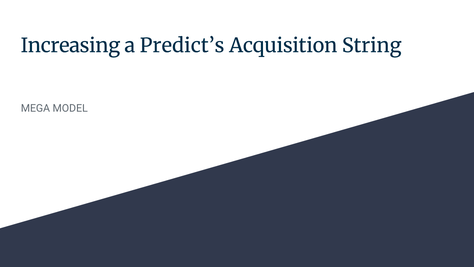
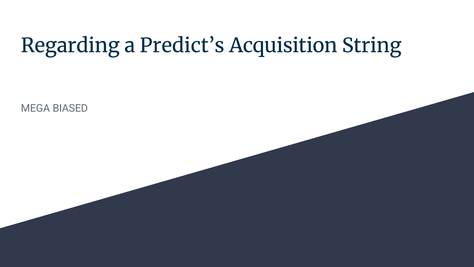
Increasing: Increasing -> Regarding
MODEL: MODEL -> BIASED
